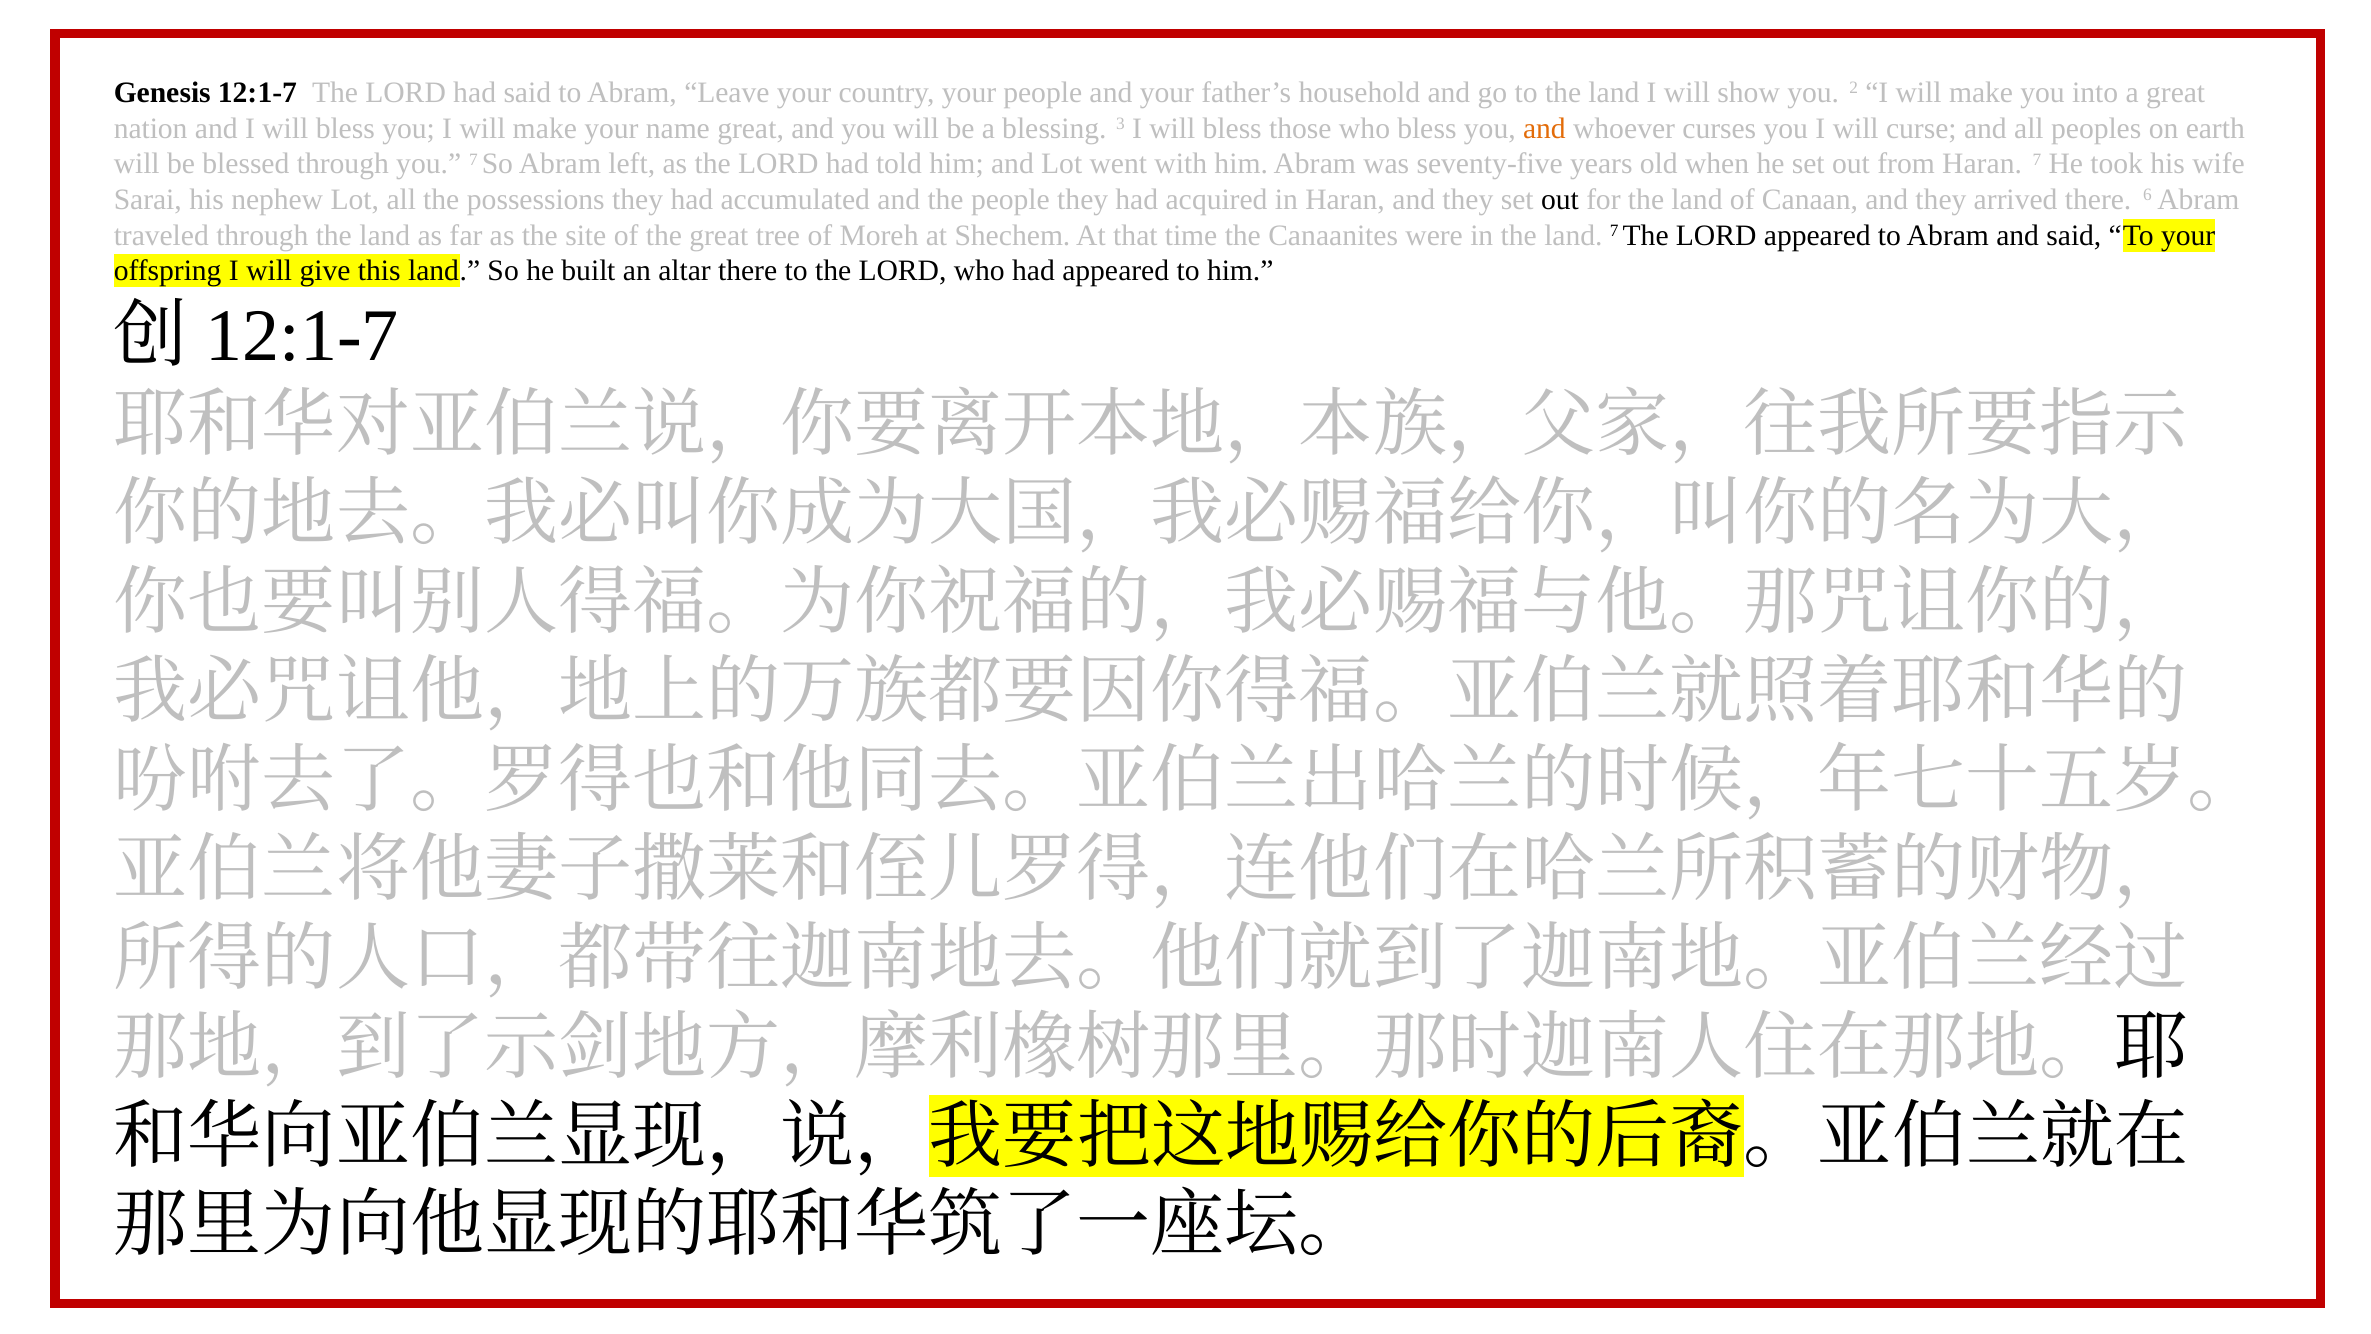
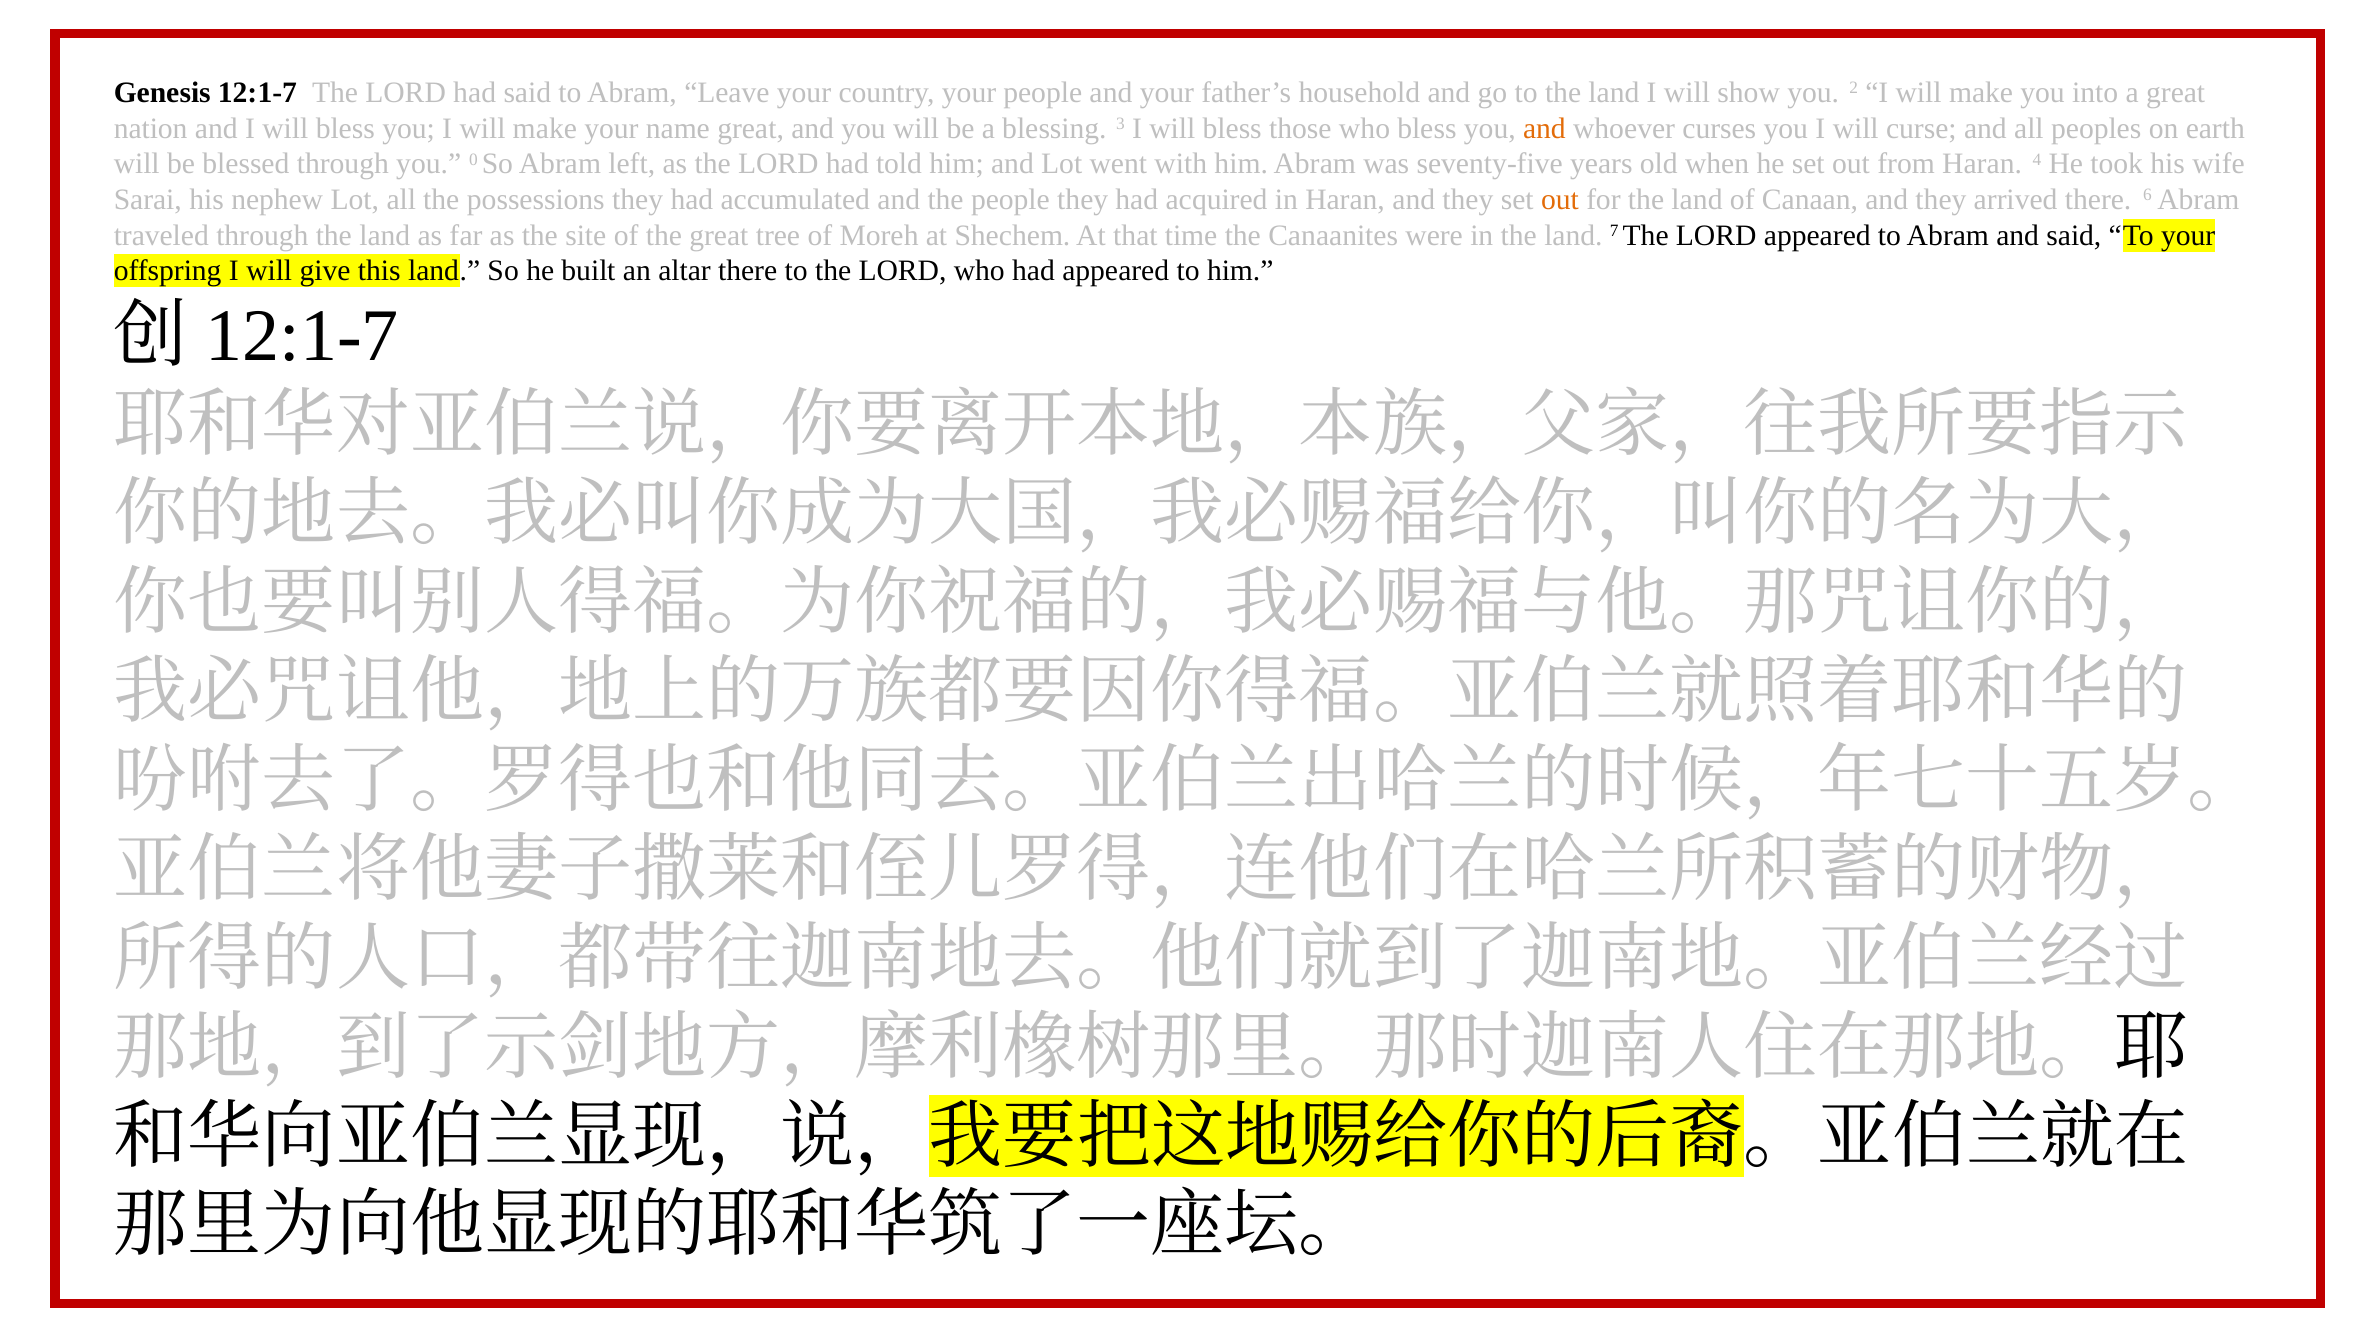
you 7: 7 -> 0
Haran 7: 7 -> 4
out at (1560, 200) colour: black -> orange
